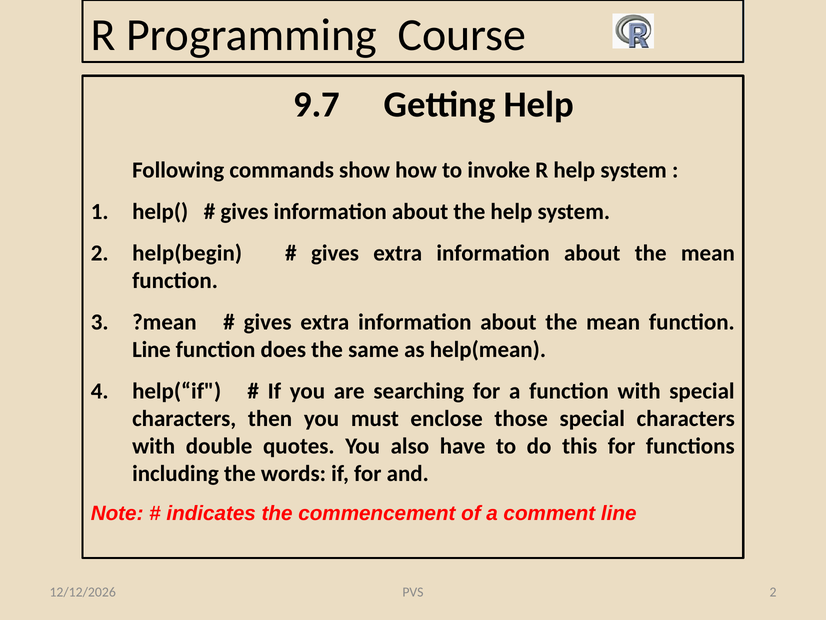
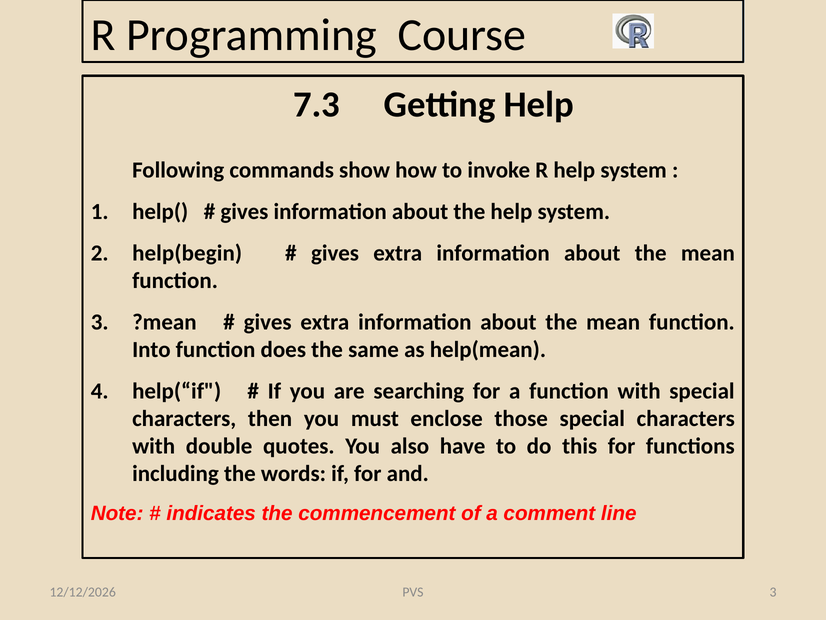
9.7: 9.7 -> 7.3
Line at (151, 349): Line -> Into
2 at (773, 591): 2 -> 3
